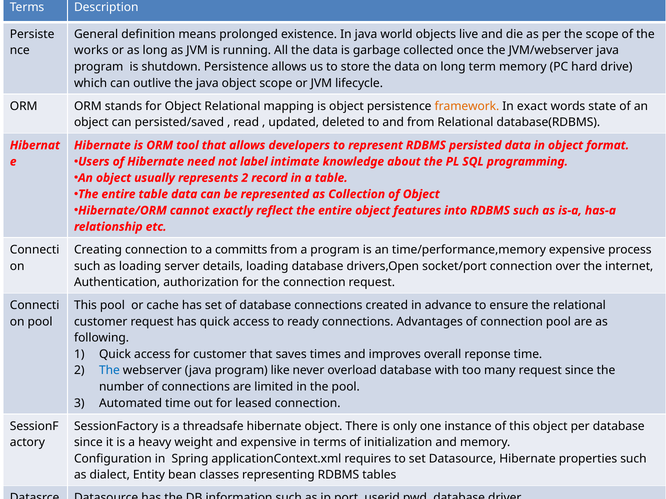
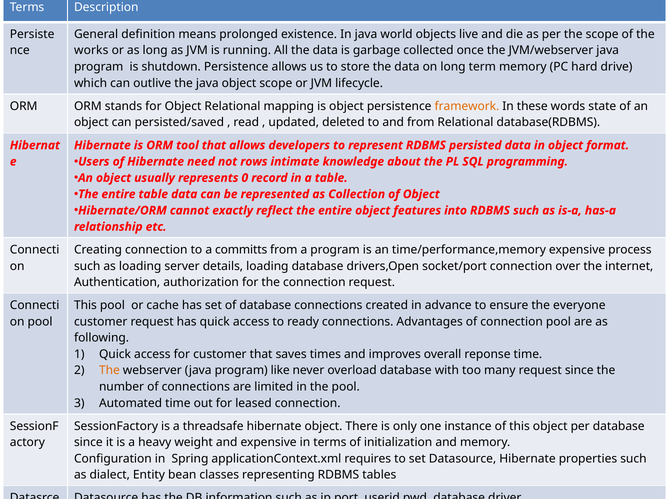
exact: exact -> these
label: label -> rows
represents 2: 2 -> 0
the relational: relational -> everyone
The at (109, 371) colour: blue -> orange
